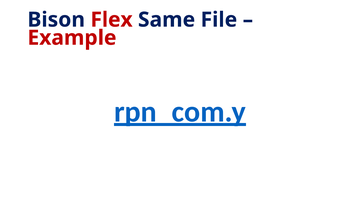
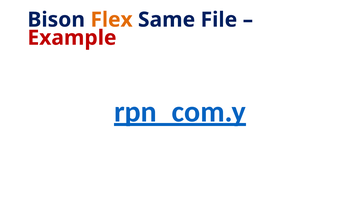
Flex colour: red -> orange
